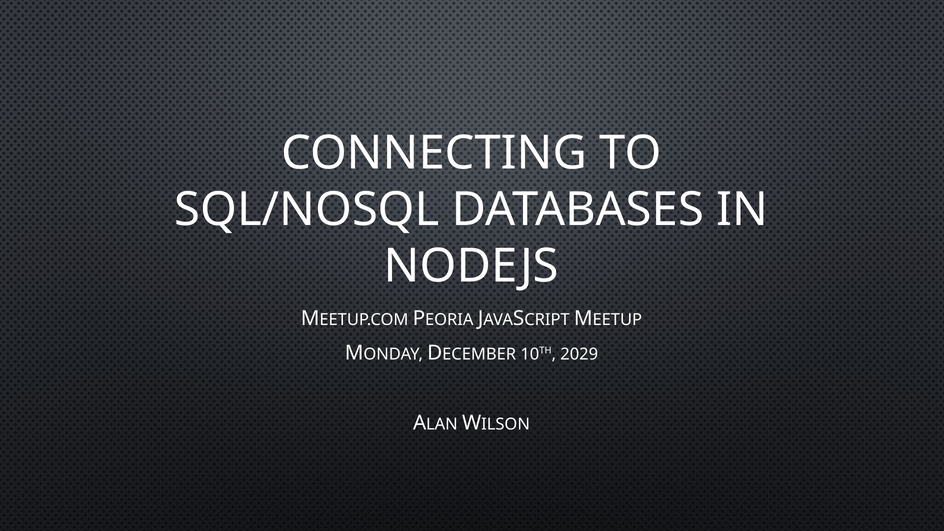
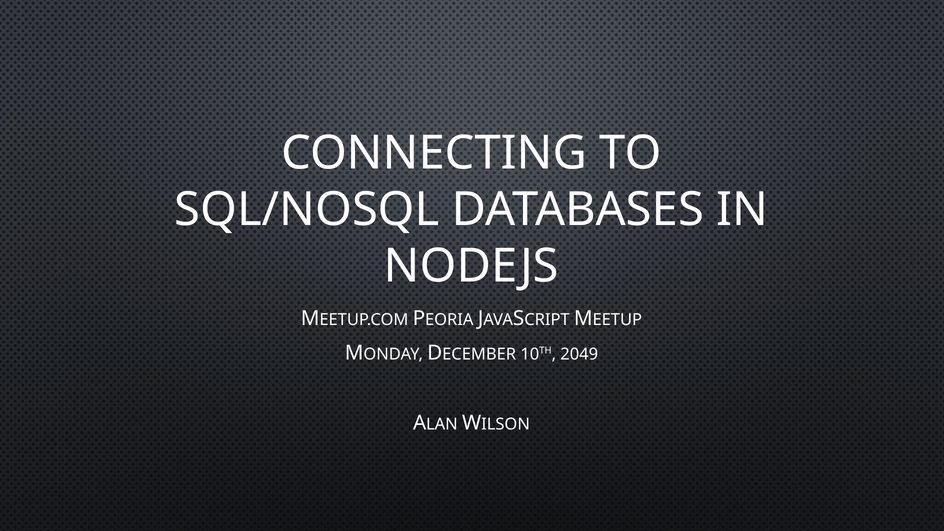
2029: 2029 -> 2049
